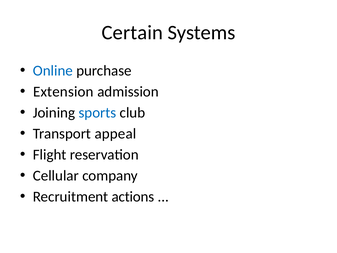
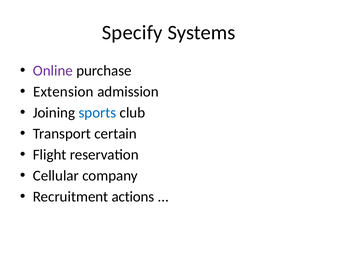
Certain: Certain -> Specify
Online colour: blue -> purple
appeal: appeal -> certain
